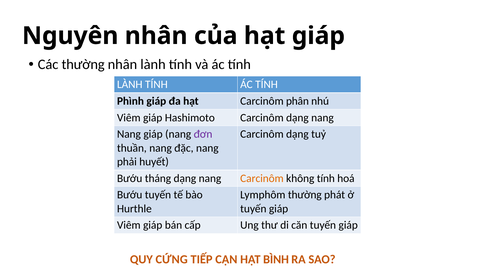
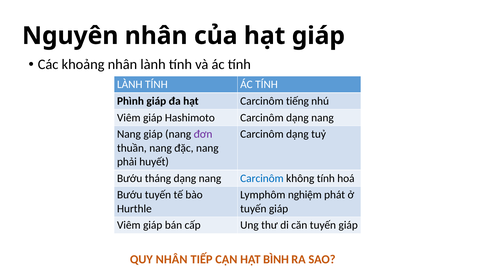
Các thường: thường -> khoảng
phân: phân -> tiếng
Carcinôm at (262, 178) colour: orange -> blue
Lymphôm thường: thường -> nghiệm
QUY CỨNG: CỨNG -> NHÂN
